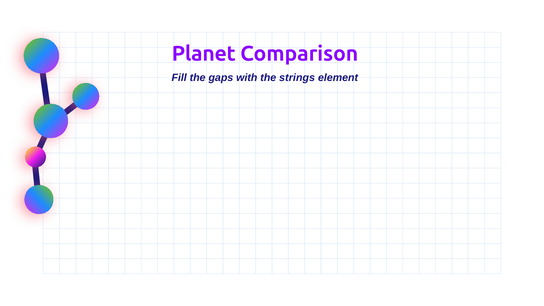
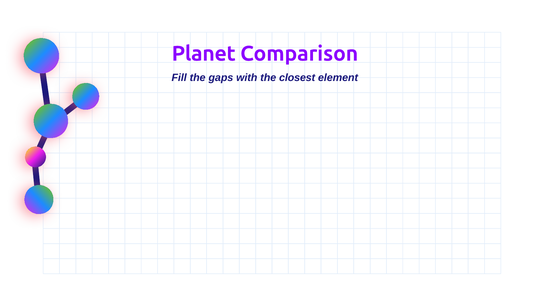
strings: strings -> closest
